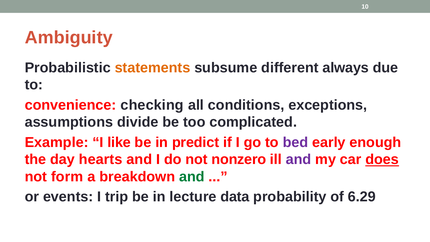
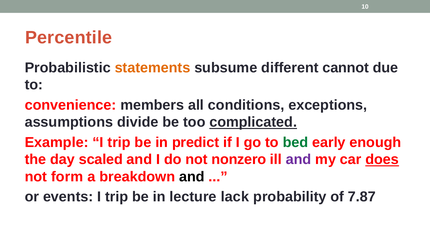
Ambiguity: Ambiguity -> Percentile
always: always -> cannot
checking: checking -> members
complicated underline: none -> present
Example I like: like -> trip
bed colour: purple -> green
hearts: hearts -> scaled
and at (192, 177) colour: green -> black
data: data -> lack
6.29: 6.29 -> 7.87
